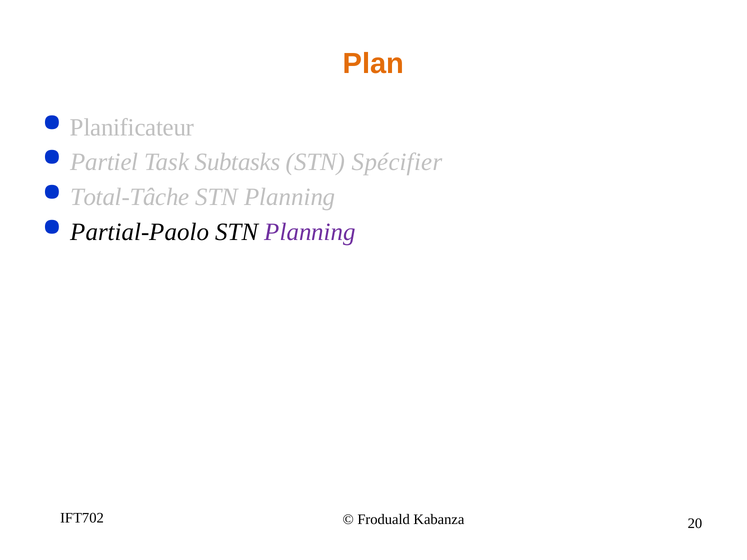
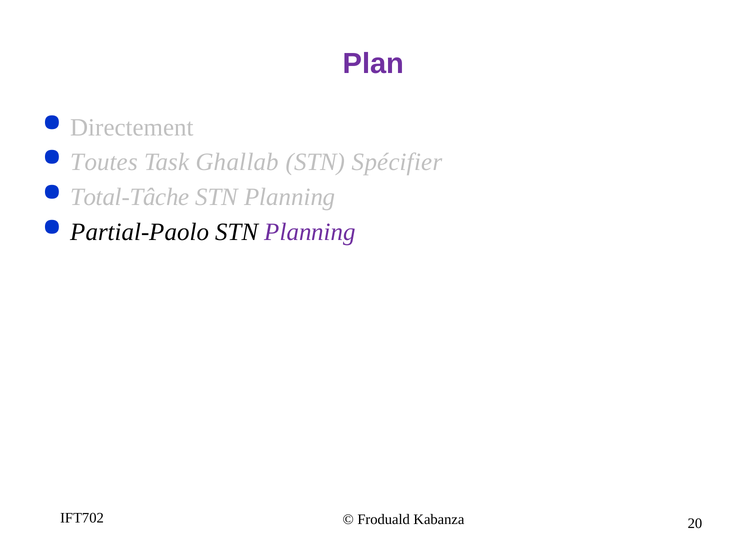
Plan colour: orange -> purple
Planificateur: Planificateur -> Directement
Partiel: Partiel -> Toutes
Subtasks: Subtasks -> Ghallab
